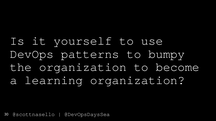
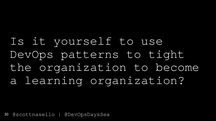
bumpy: bumpy -> tight
